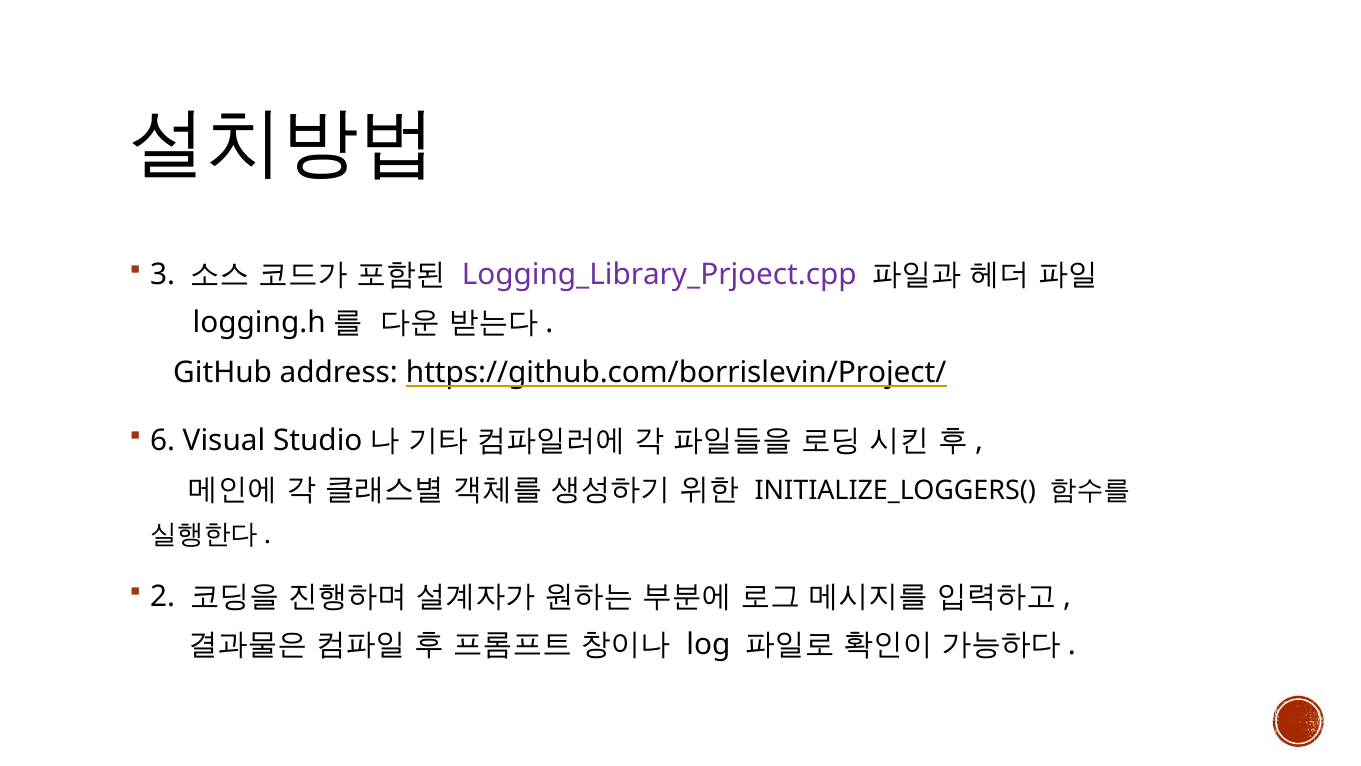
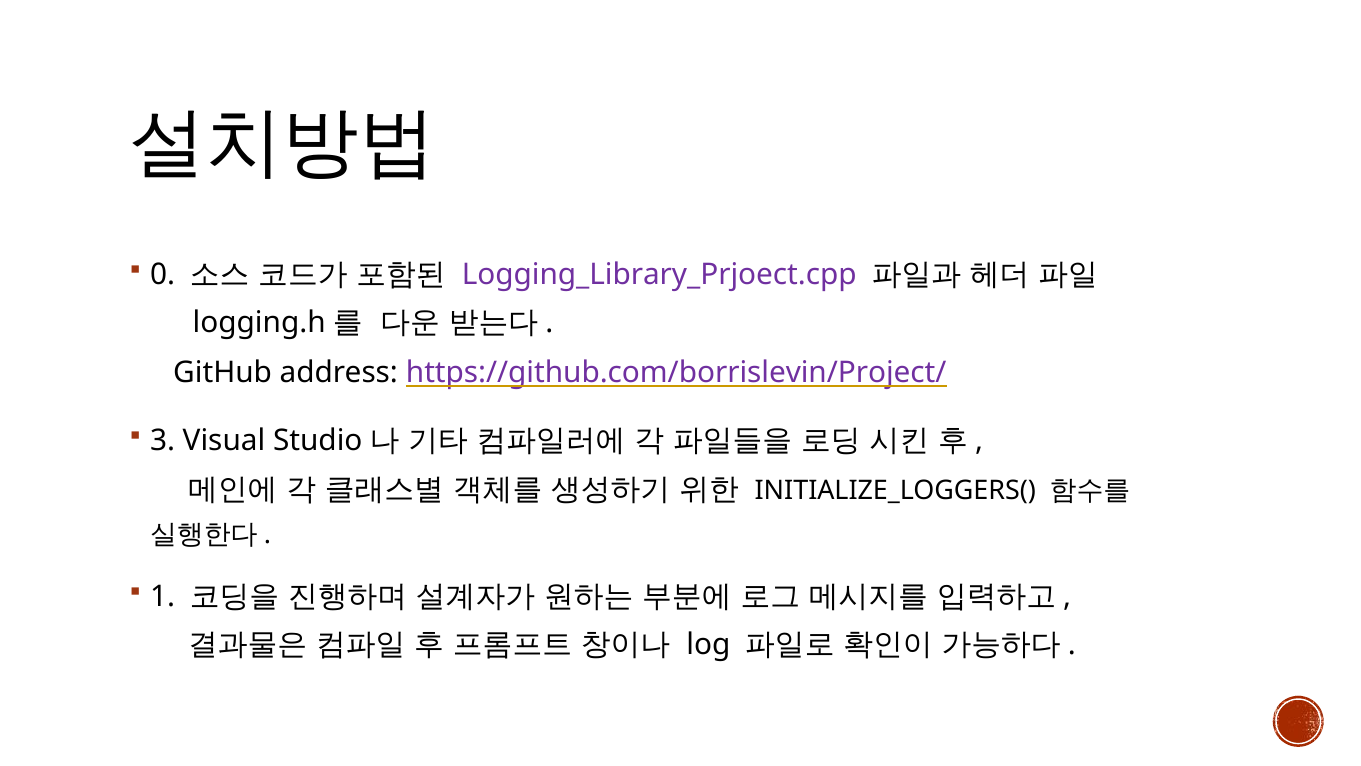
3: 3 -> 0
https://github.com/borrislevin/Project/ colour: black -> purple
6: 6 -> 3
2: 2 -> 1
